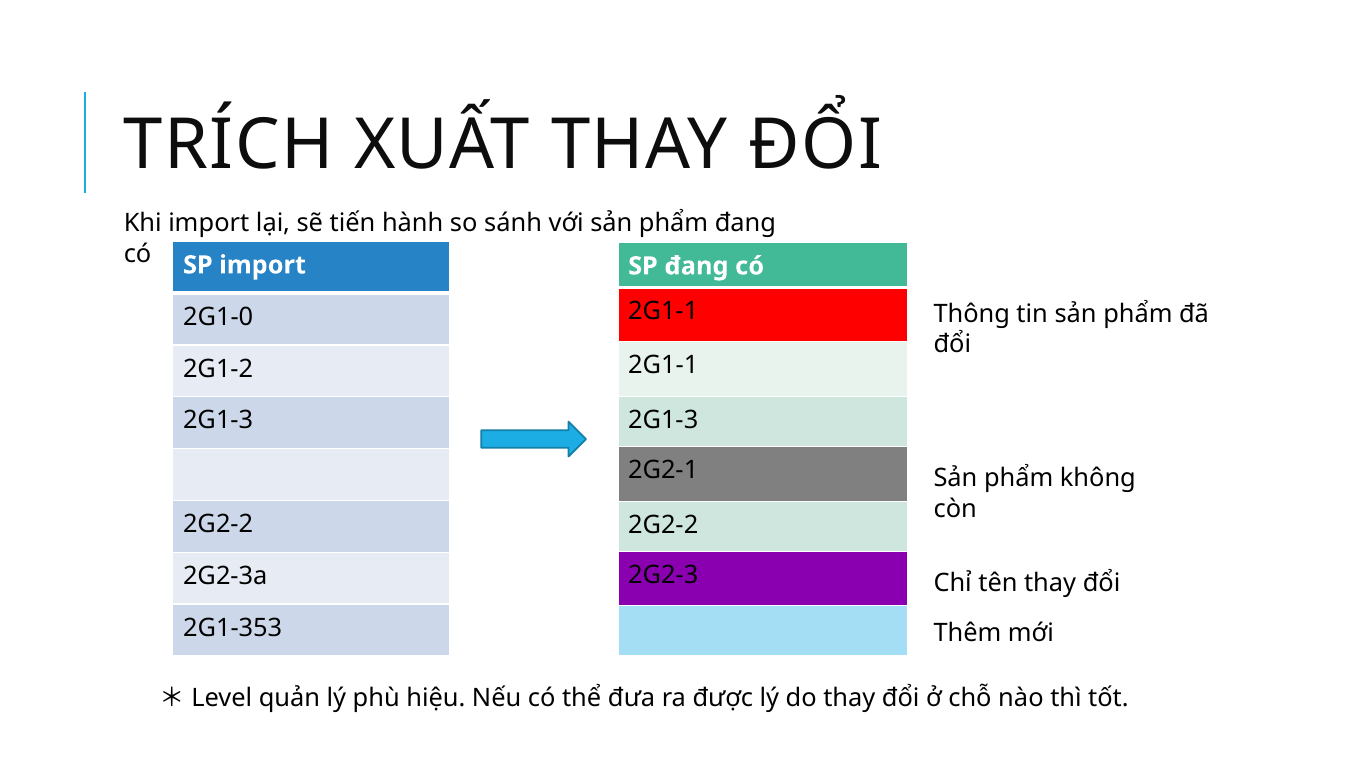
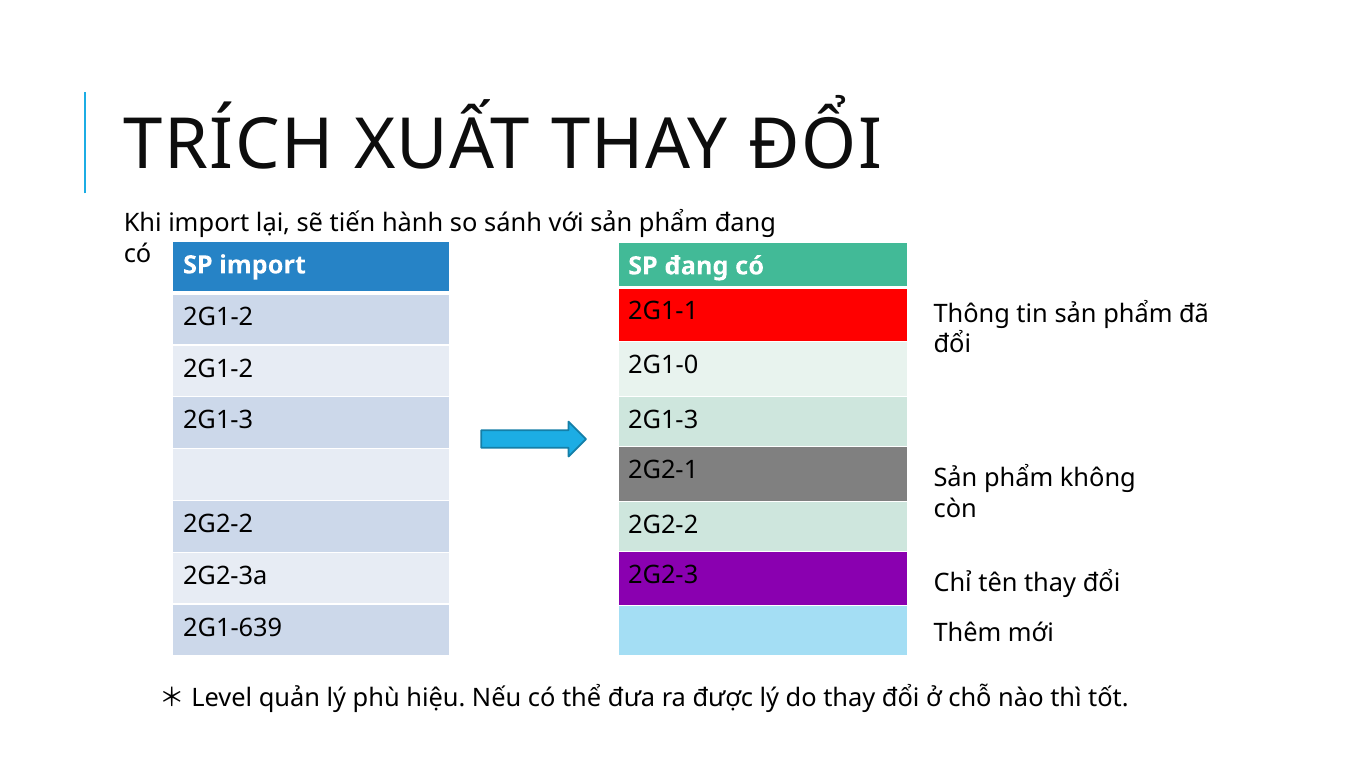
2G1-0 at (218, 317): 2G1-0 -> 2G1-2
2G1-1 at (663, 366): 2G1-1 -> 2G1-0
2G1-353: 2G1-353 -> 2G1-639
